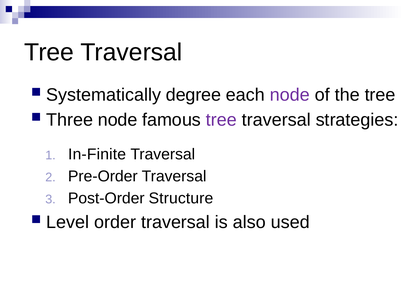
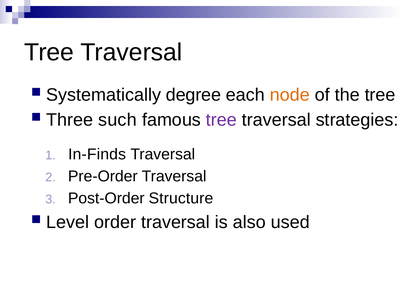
node at (290, 95) colour: purple -> orange
Three node: node -> such
In-Finite: In-Finite -> In-Finds
